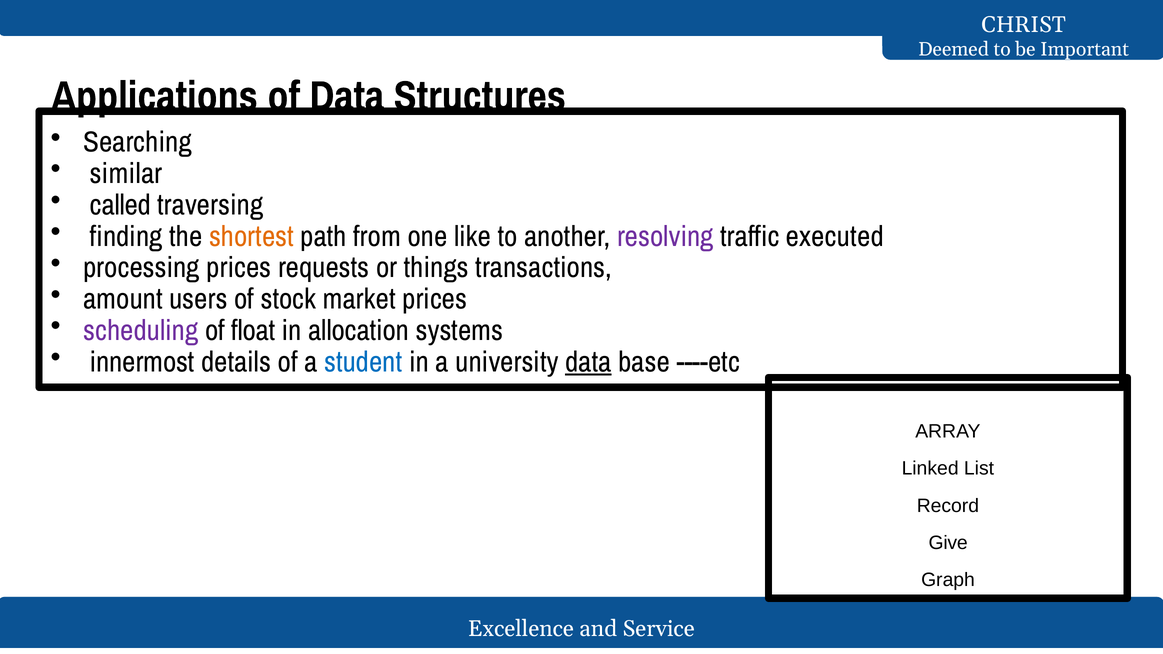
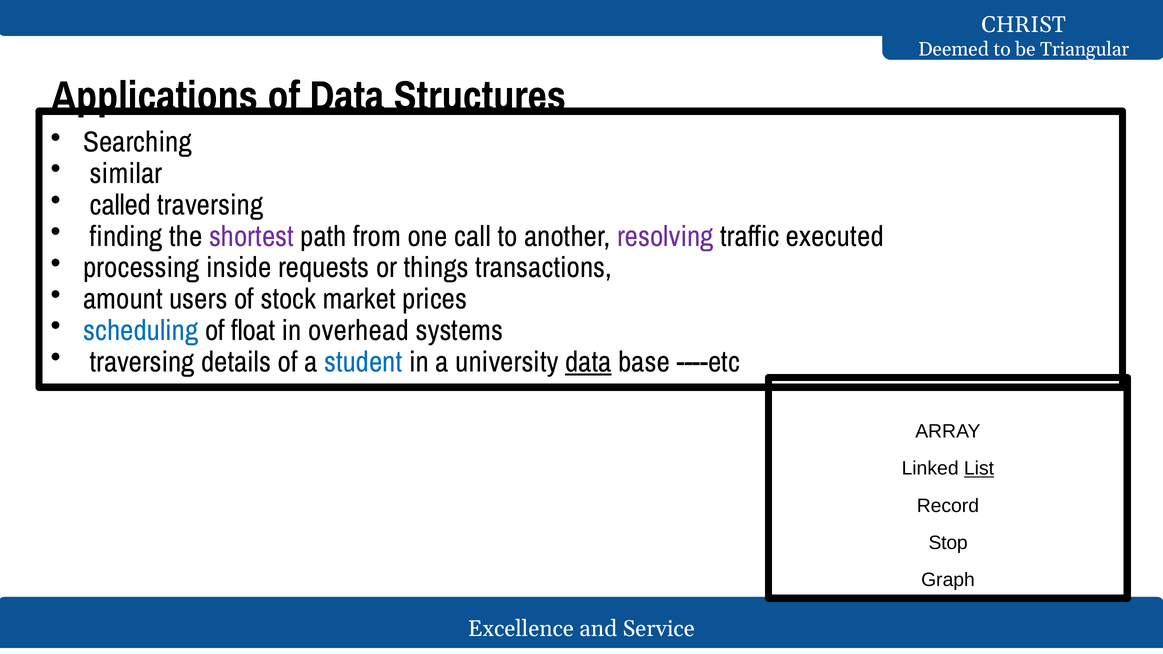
Important: Important -> Triangular
shortest colour: orange -> purple
like: like -> call
processing prices: prices -> inside
scheduling colour: purple -> blue
allocation: allocation -> overhead
innermost at (142, 362): innermost -> traversing
List underline: none -> present
Give: Give -> Stop
